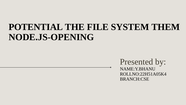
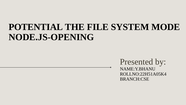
THEM: THEM -> MODE
